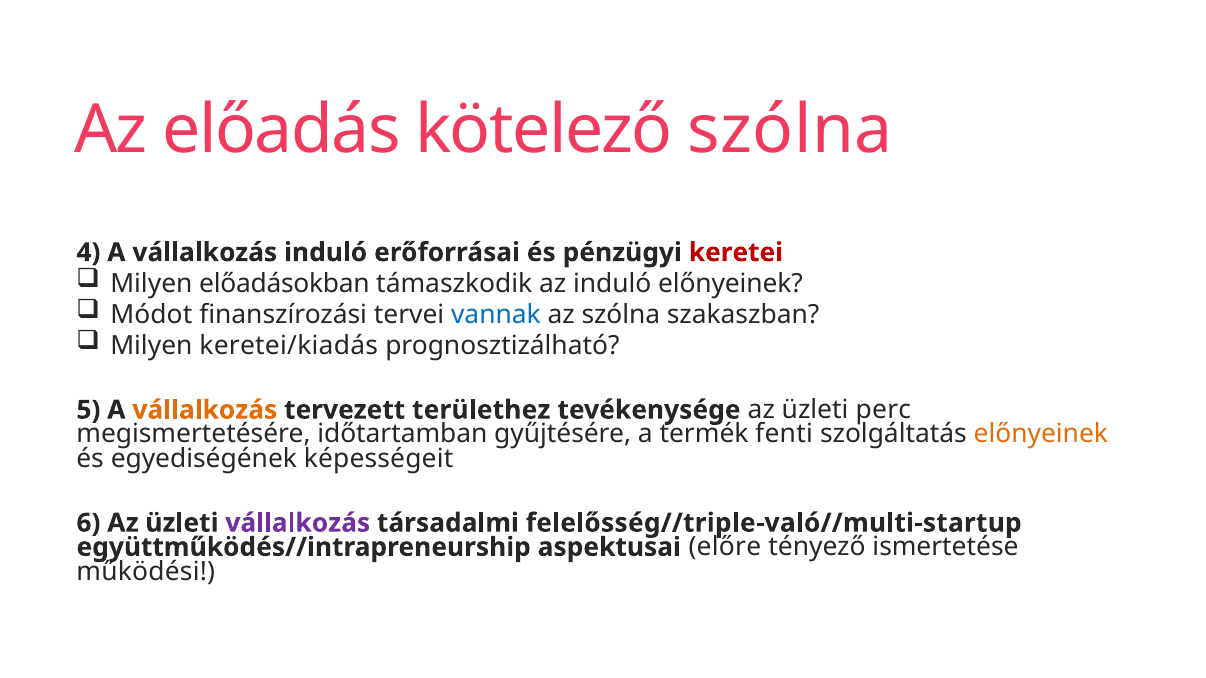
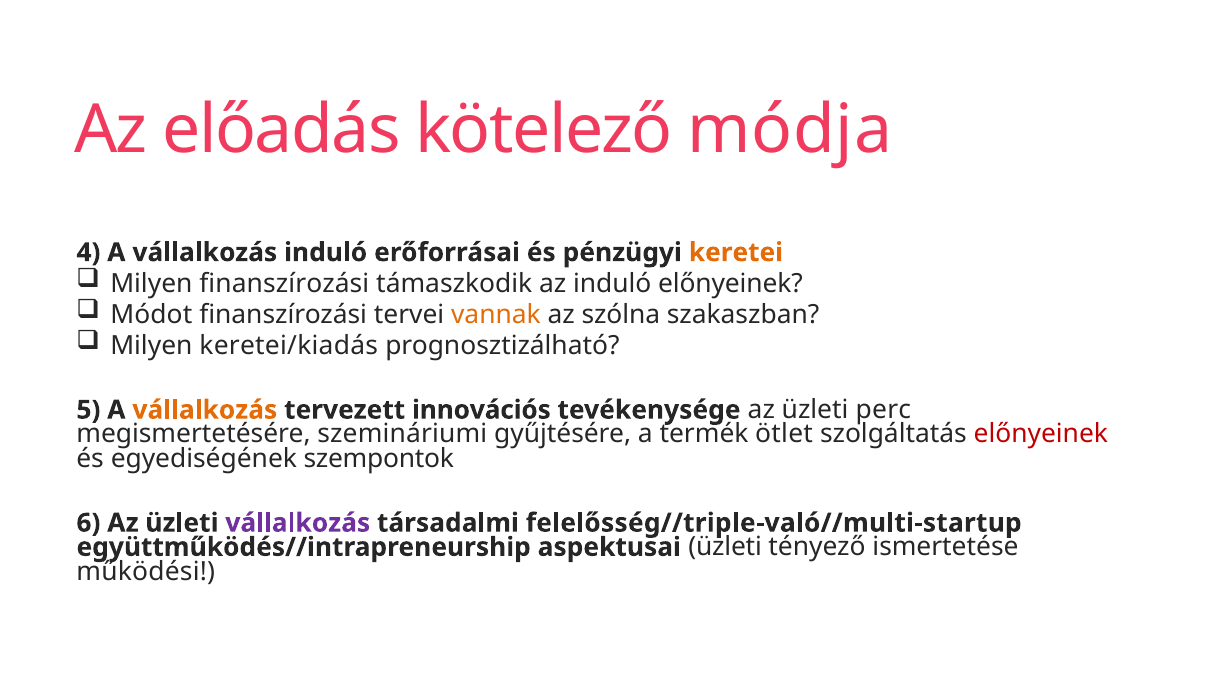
kötelező szólna: szólna -> módja
keretei colour: red -> orange
Milyen előadásokban: előadásokban -> finanszírozási
vannak colour: blue -> orange
területhez: területhez -> innovációs
időtartamban: időtartamban -> szemináriumi
fenti: fenti -> ötlet
előnyeinek at (1041, 434) colour: orange -> red
képességeit: képességeit -> szempontok
aspektusai előre: előre -> üzleti
